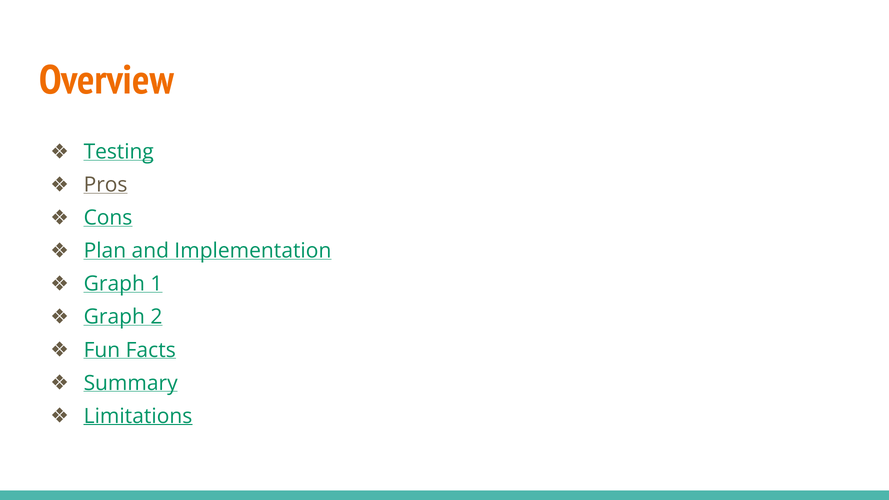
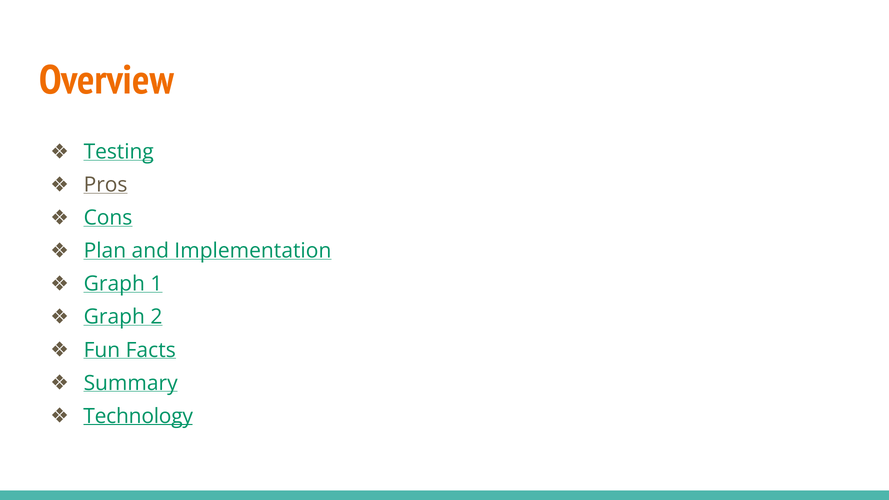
Limitations: Limitations -> Technology
